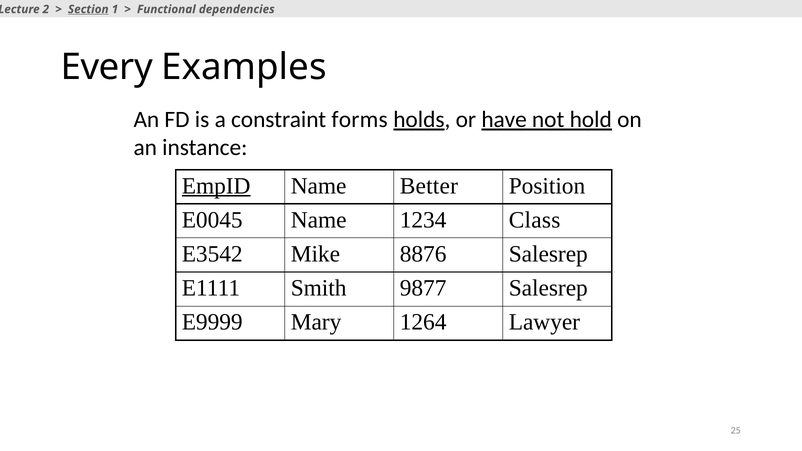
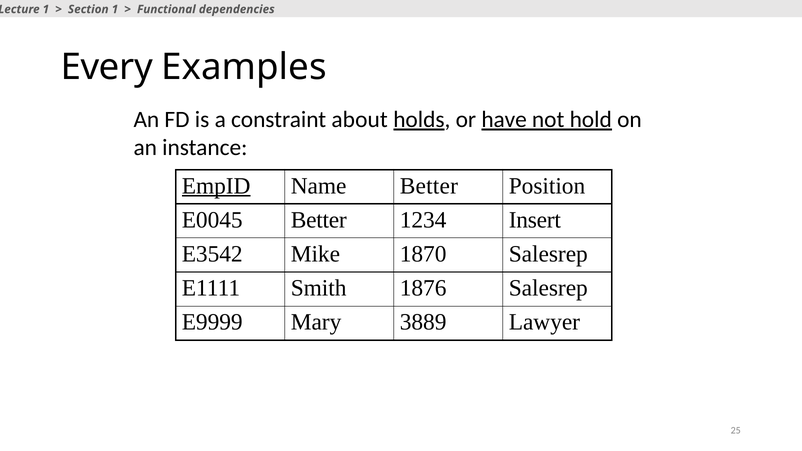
2 at (46, 9): 2 -> 1
Section underline: present -> none
forms: forms -> about
E0045 Name: Name -> Better
Class: Class -> Insert
8876: 8876 -> 1870
9877: 9877 -> 1876
1264: 1264 -> 3889
